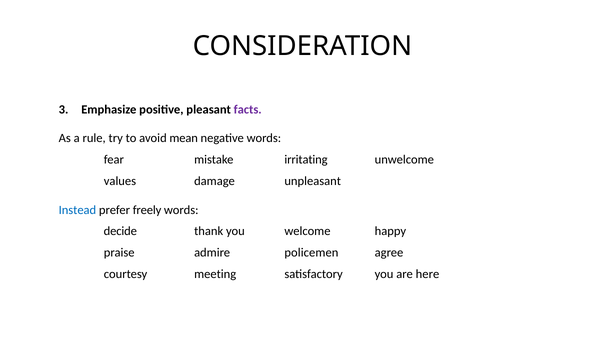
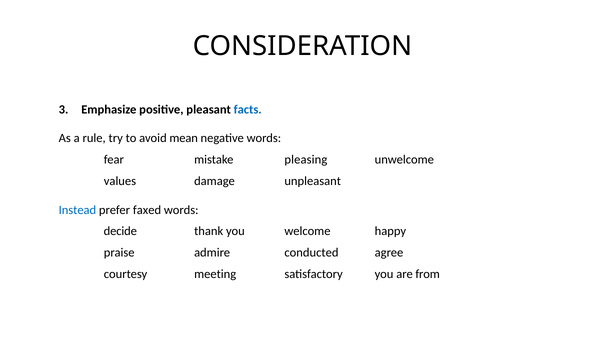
facts colour: purple -> blue
irritating: irritating -> pleasing
freely: freely -> faxed
policemen: policemen -> conducted
here: here -> from
